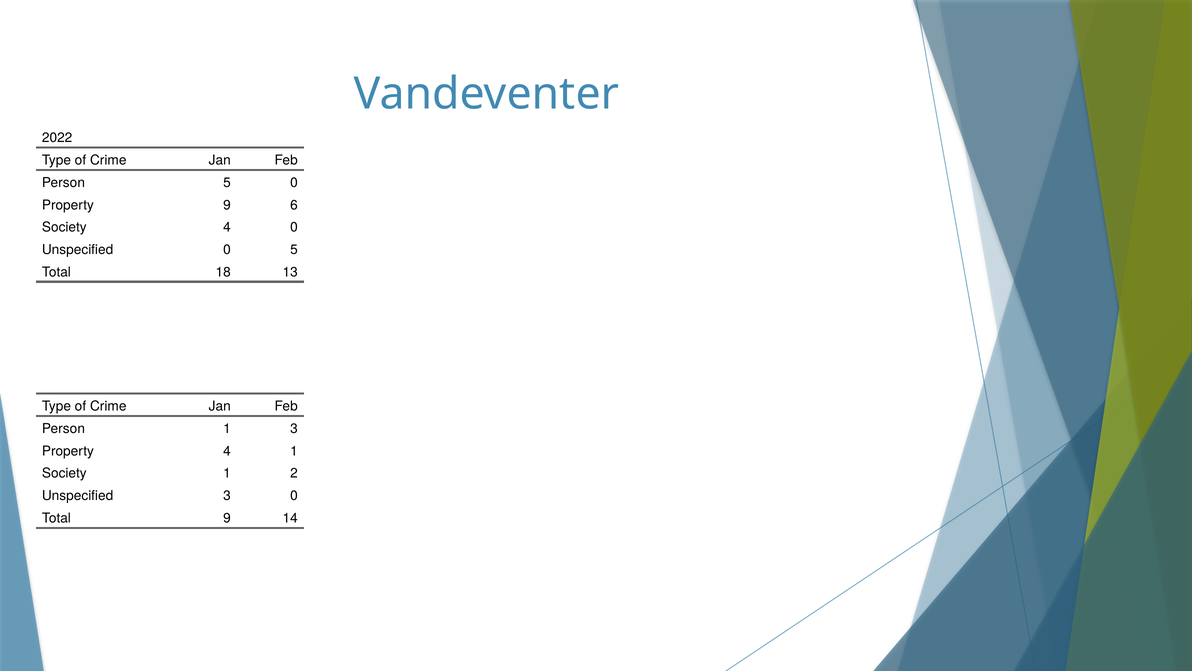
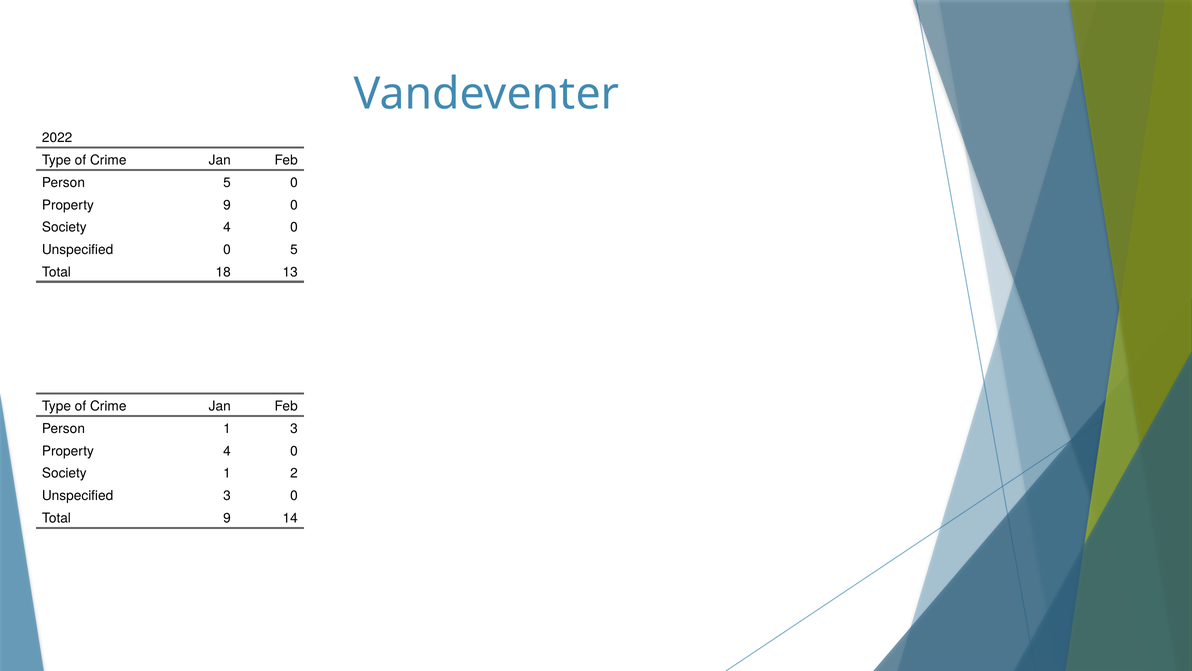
9 6: 6 -> 0
Property 4 1: 1 -> 0
